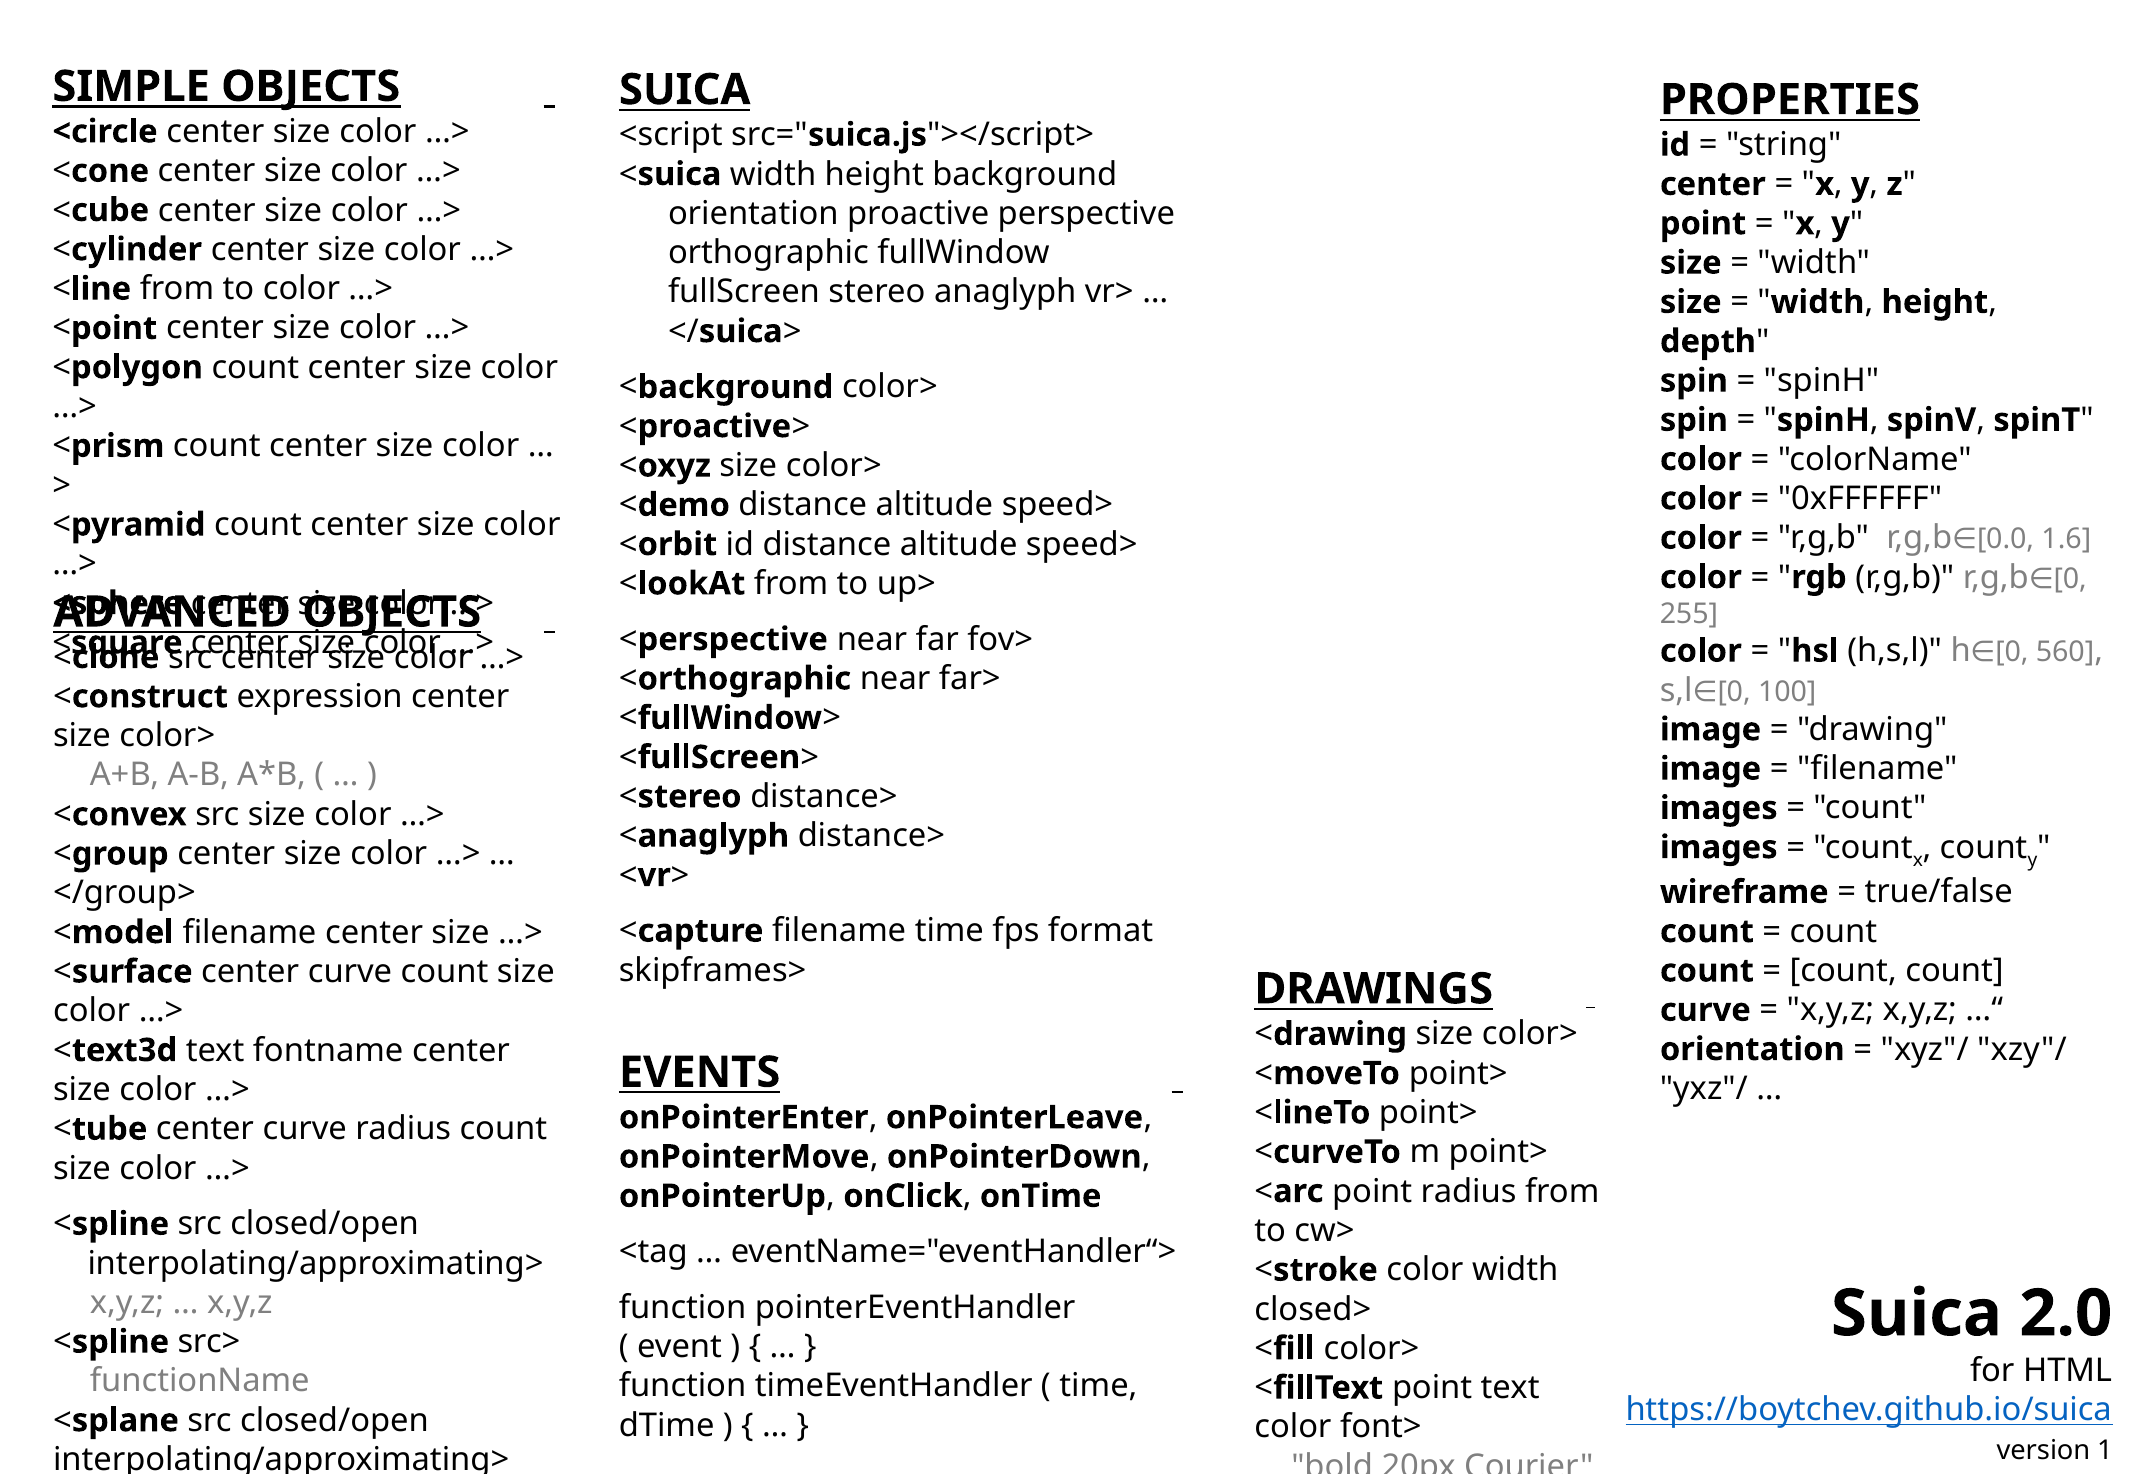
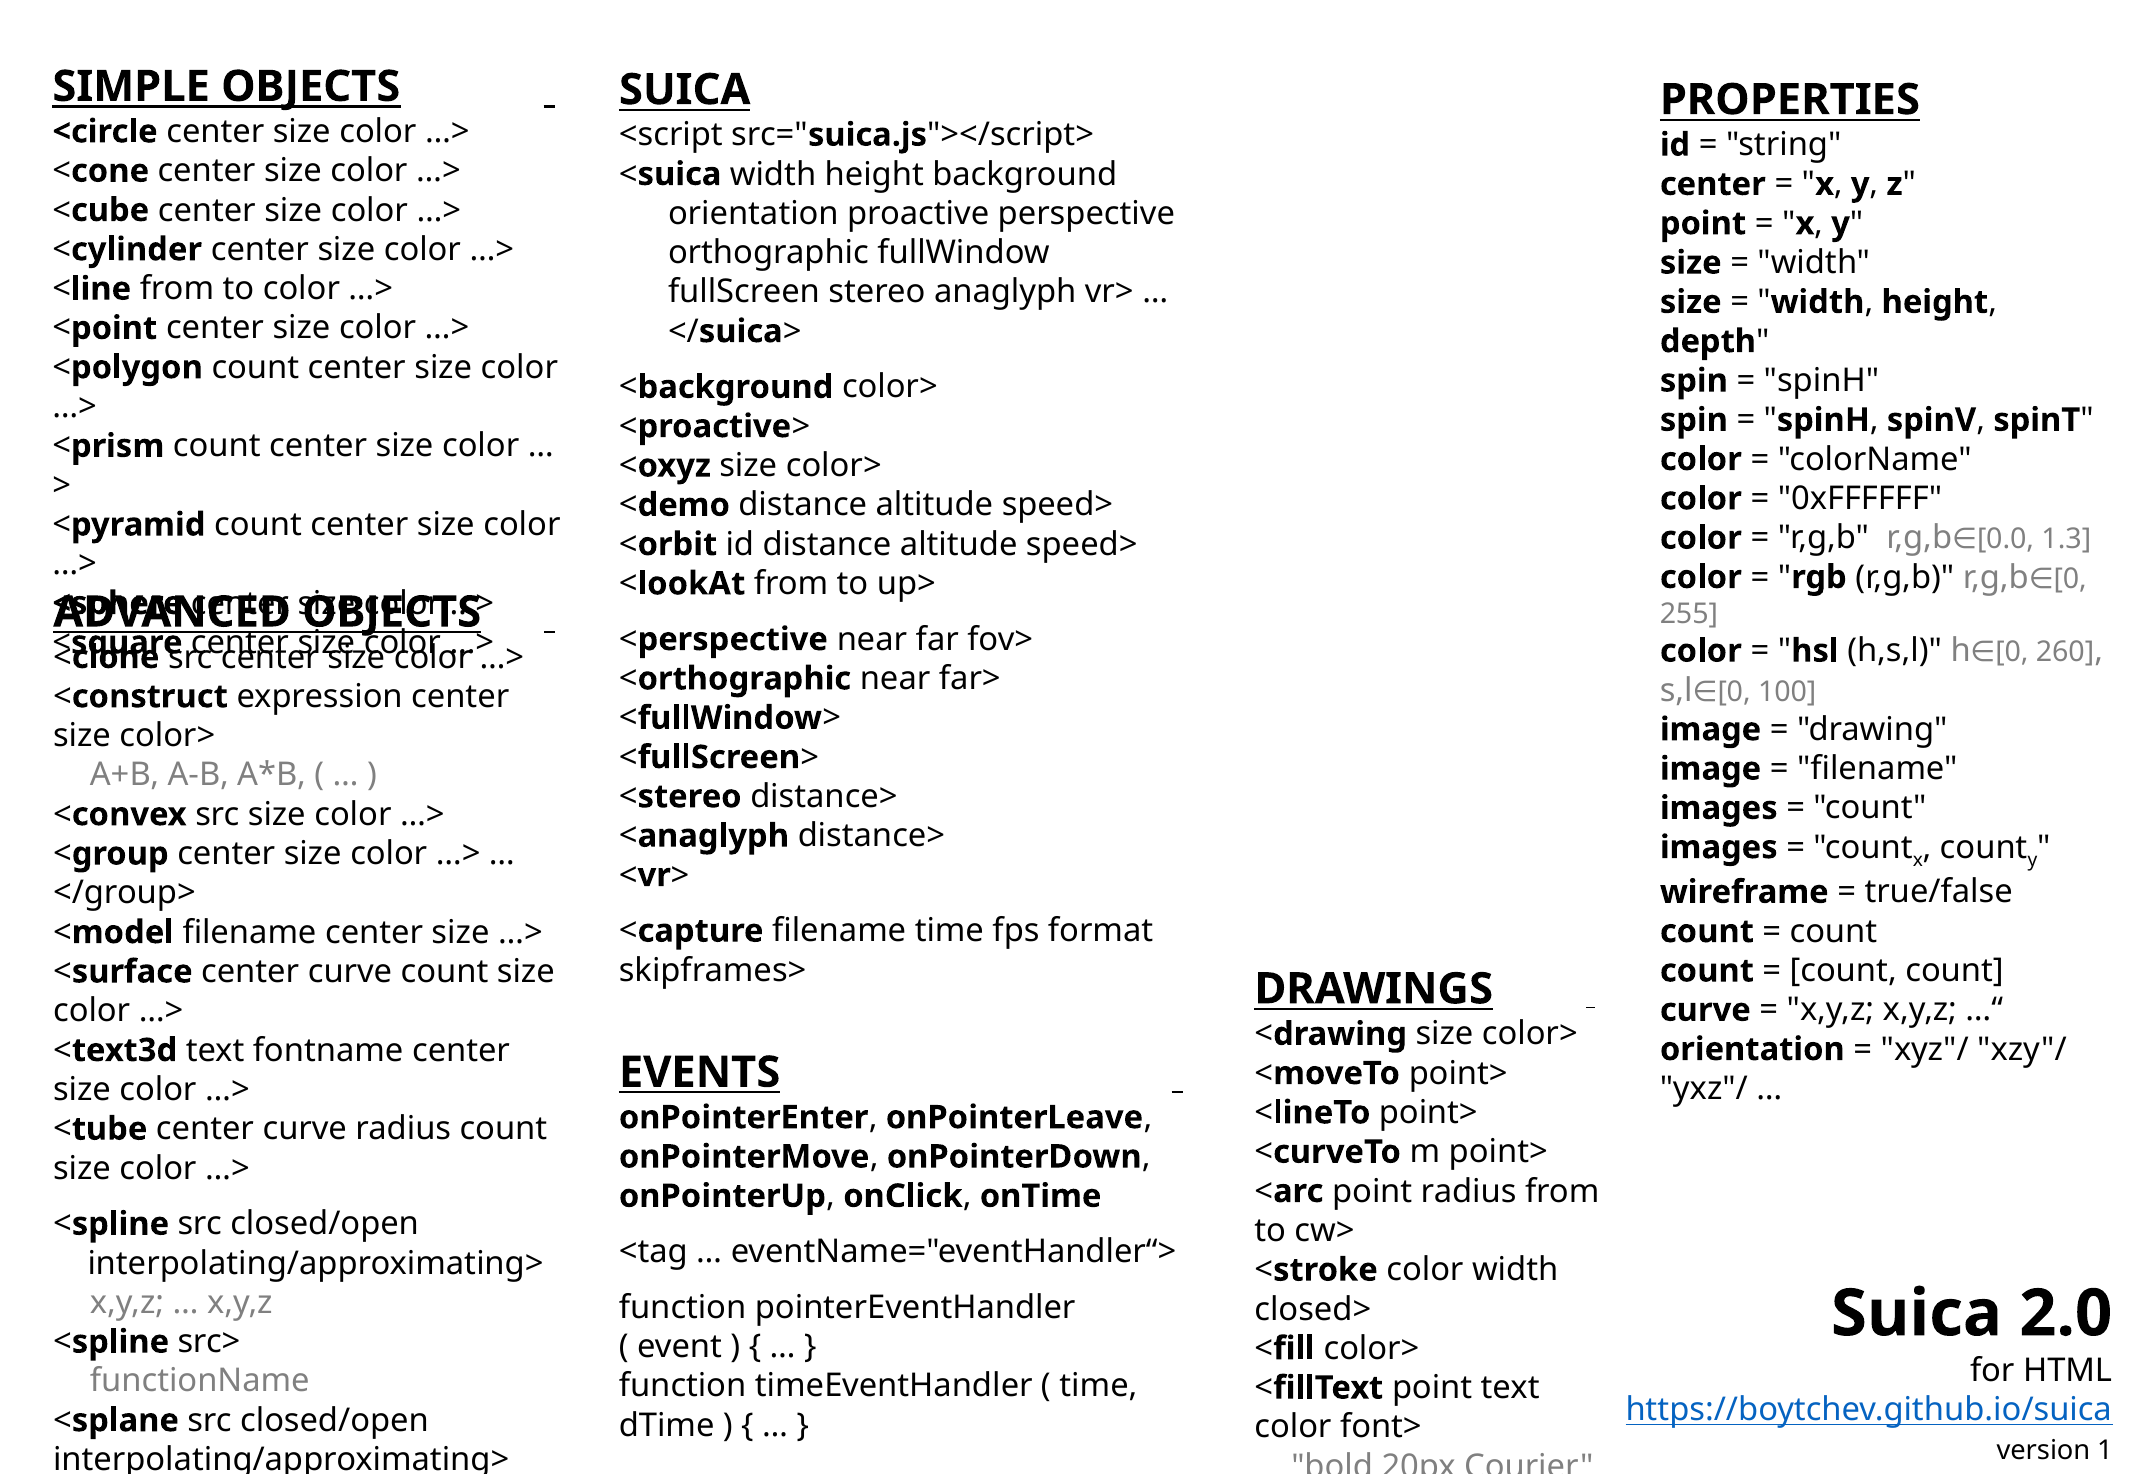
1.6: 1.6 -> 1.3
560: 560 -> 260
